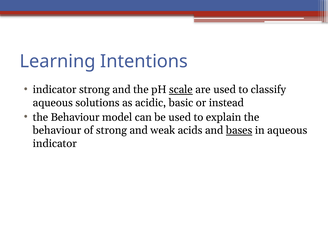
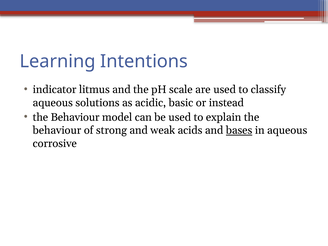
indicator strong: strong -> litmus
scale underline: present -> none
indicator at (55, 143): indicator -> corrosive
